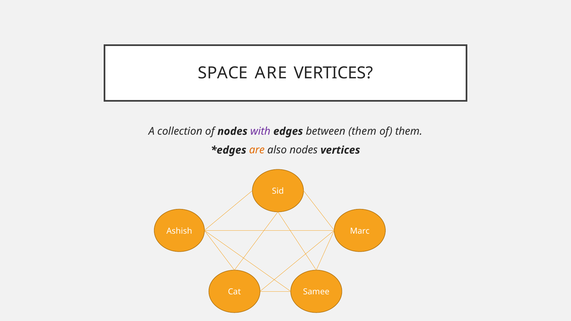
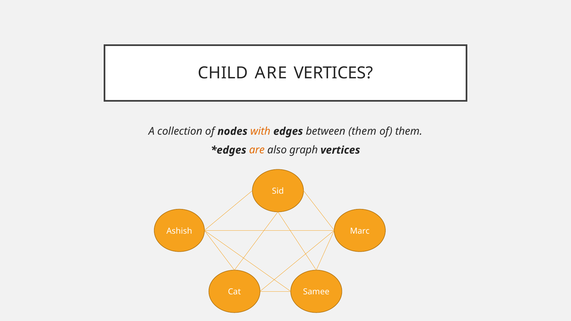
SPACE: SPACE -> CHILD
with colour: purple -> orange
also nodes: nodes -> graph
